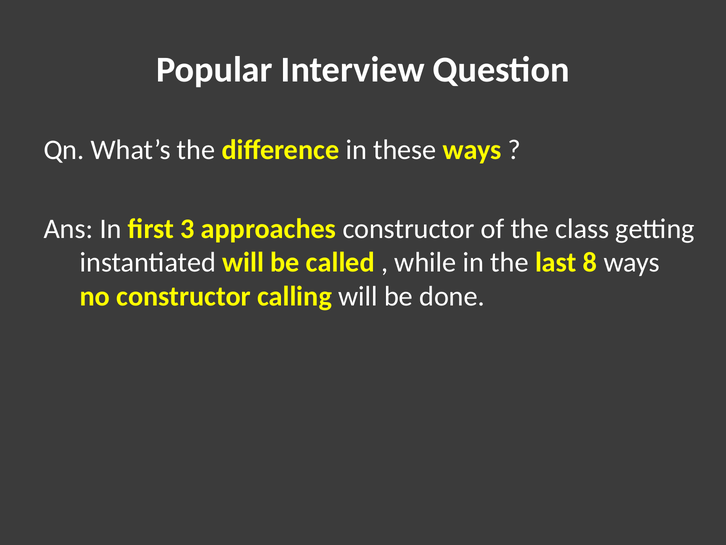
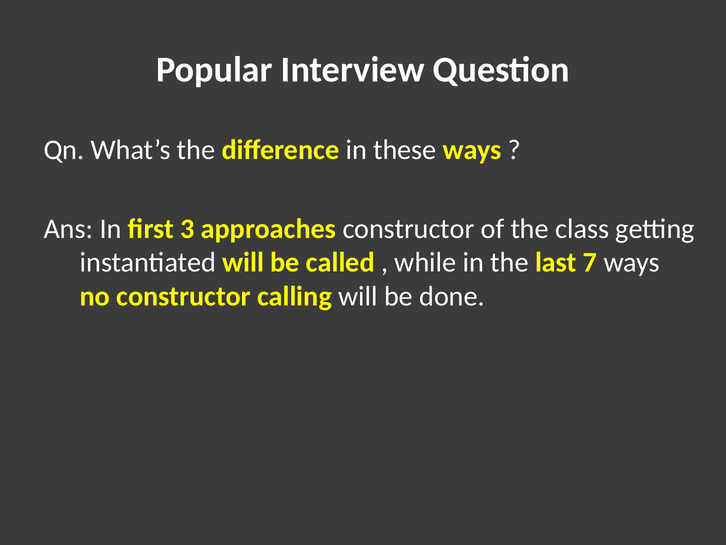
8: 8 -> 7
